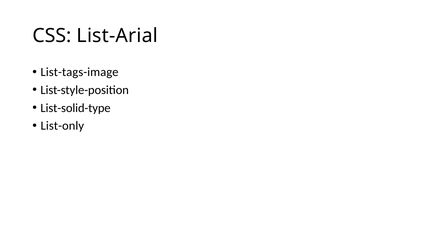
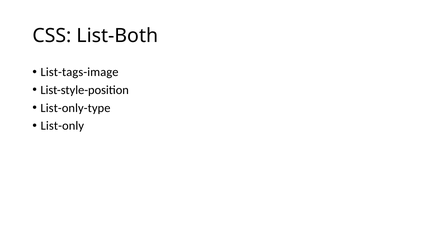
List-Arial: List-Arial -> List-Both
List-solid-type: List-solid-type -> List-only-type
